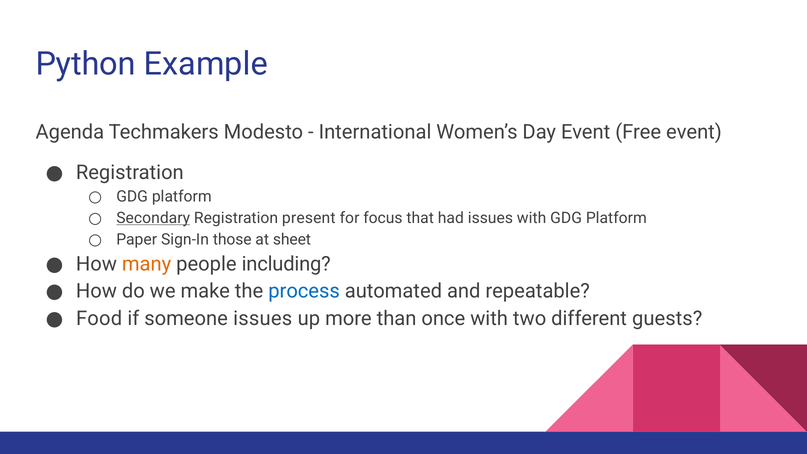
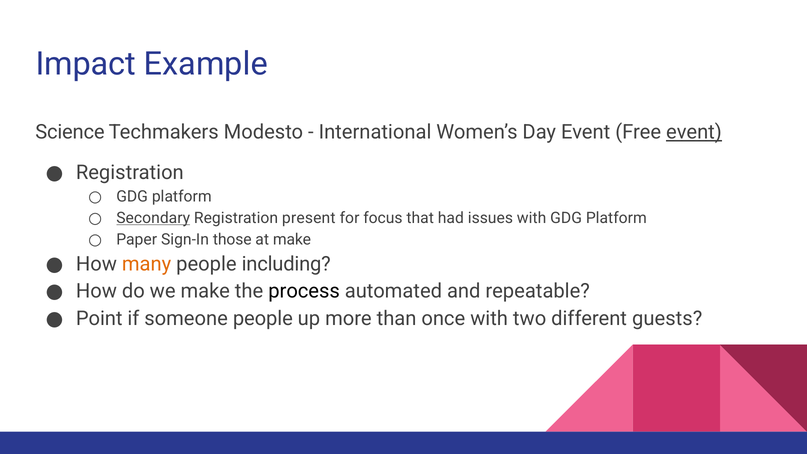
Python: Python -> Impact
Agenda: Agenda -> Science
event at (694, 132) underline: none -> present
at sheet: sheet -> make
process colour: blue -> black
Food: Food -> Point
someone issues: issues -> people
